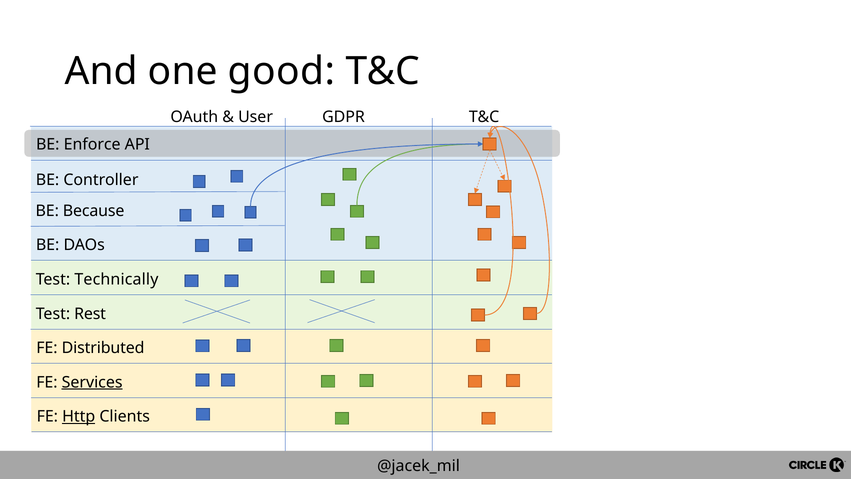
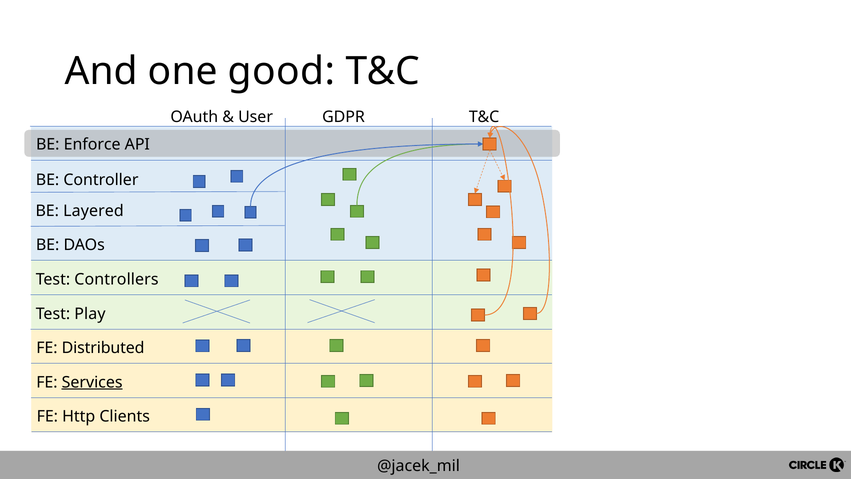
Because: Because -> Layered
Technically: Technically -> Controllers
Rest: Rest -> Play
Http underline: present -> none
